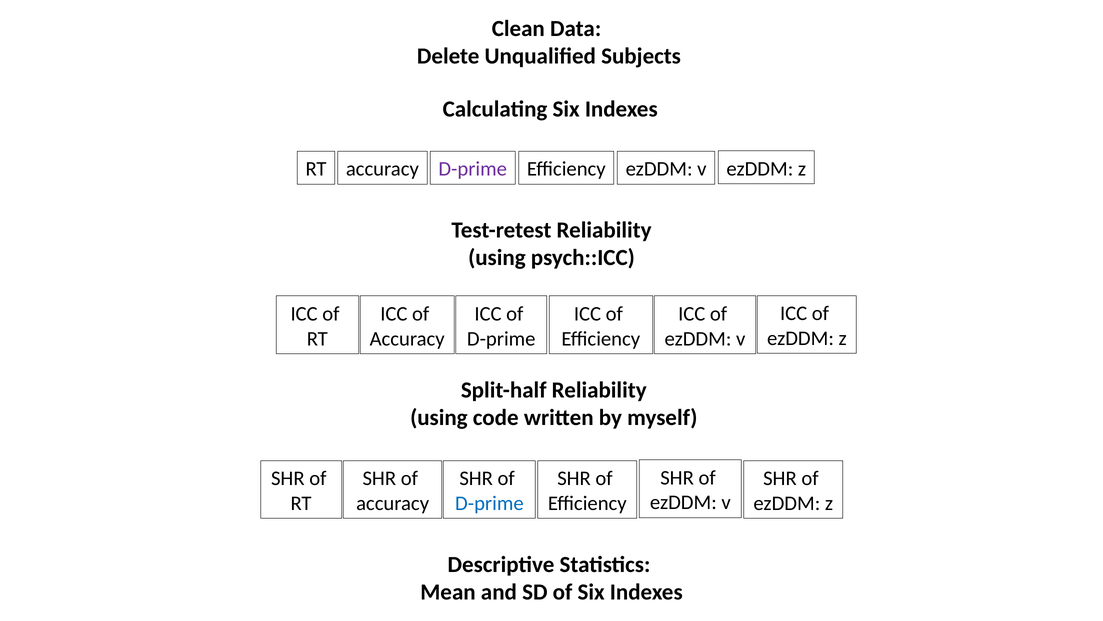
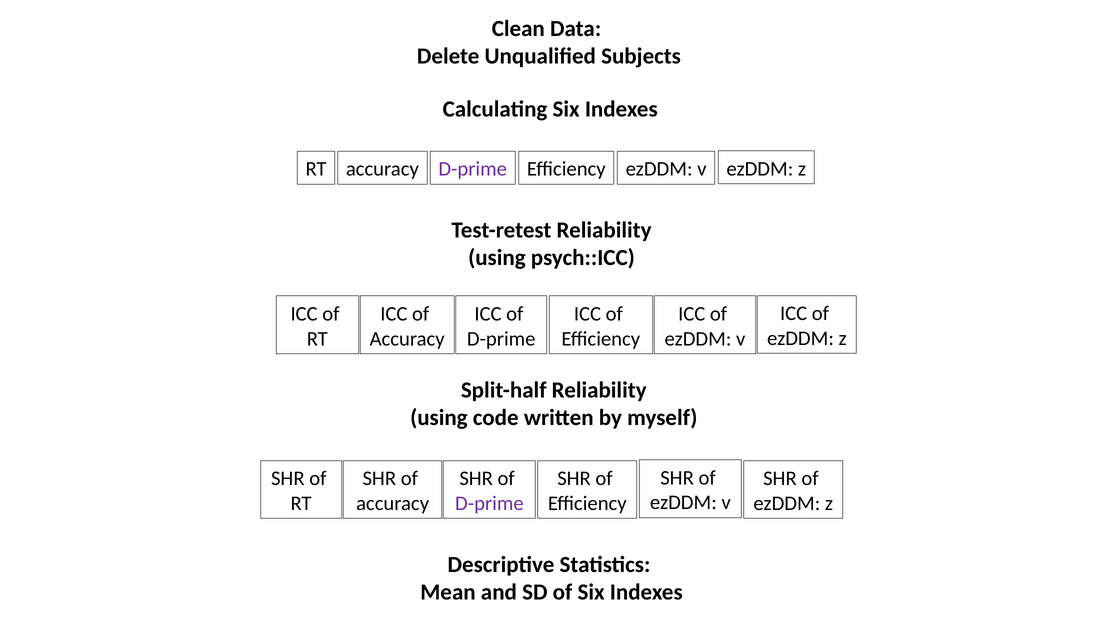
D-prime at (489, 503) colour: blue -> purple
